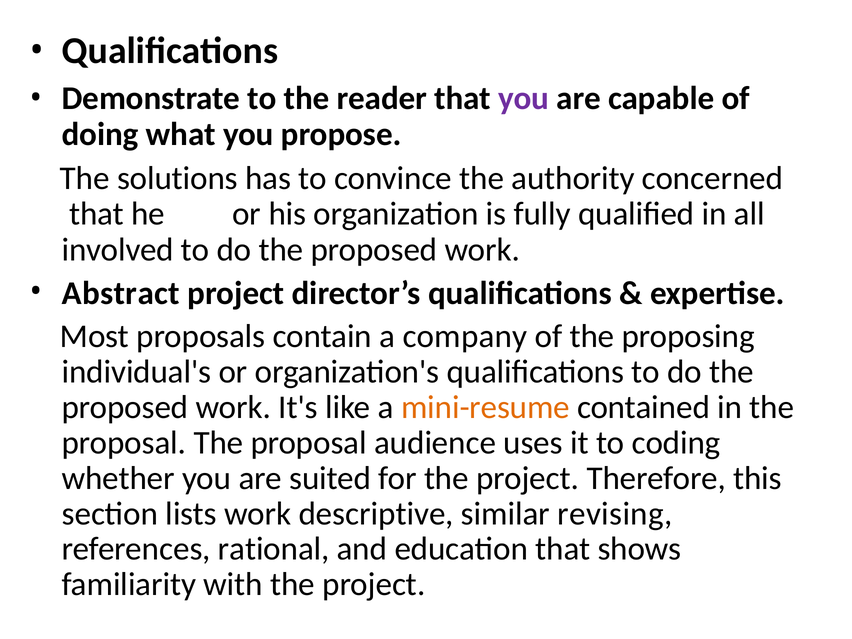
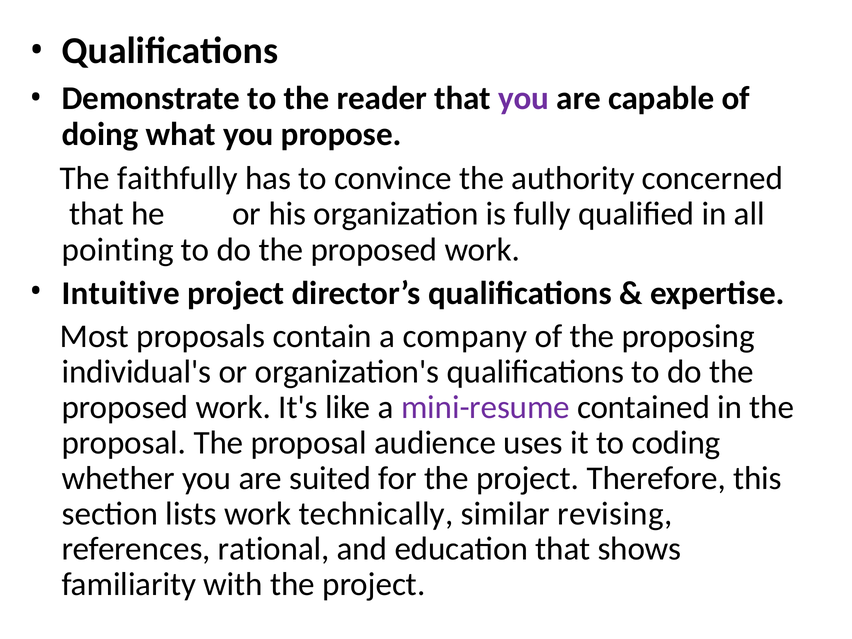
solutions: solutions -> faithfully
involved: involved -> pointing
Abstract: Abstract -> Intuitive
mini-resume colour: orange -> purple
descriptive: descriptive -> technically
